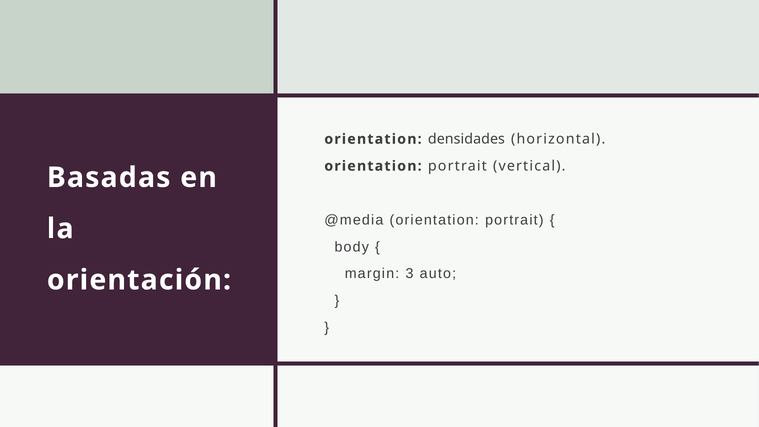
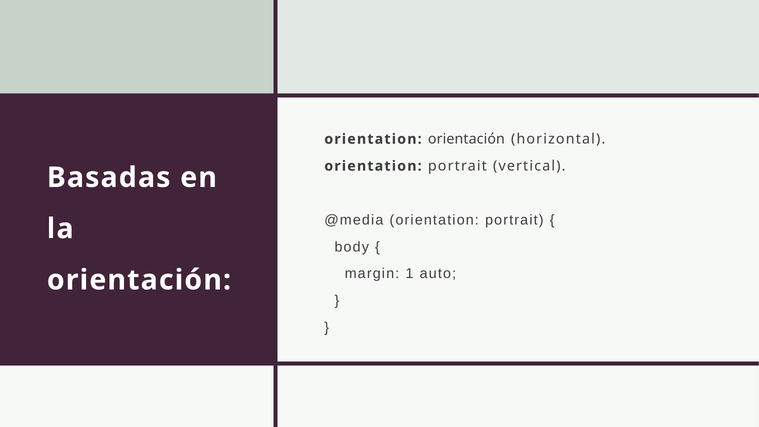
orientation densidades: densidades -> orientación
3: 3 -> 1
